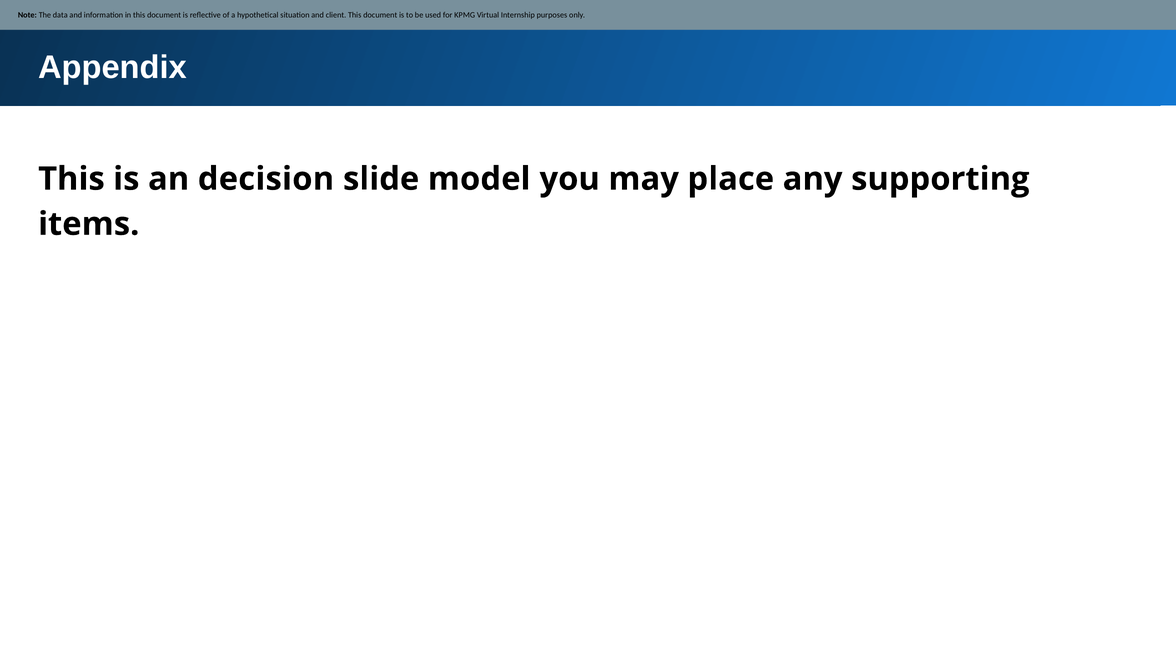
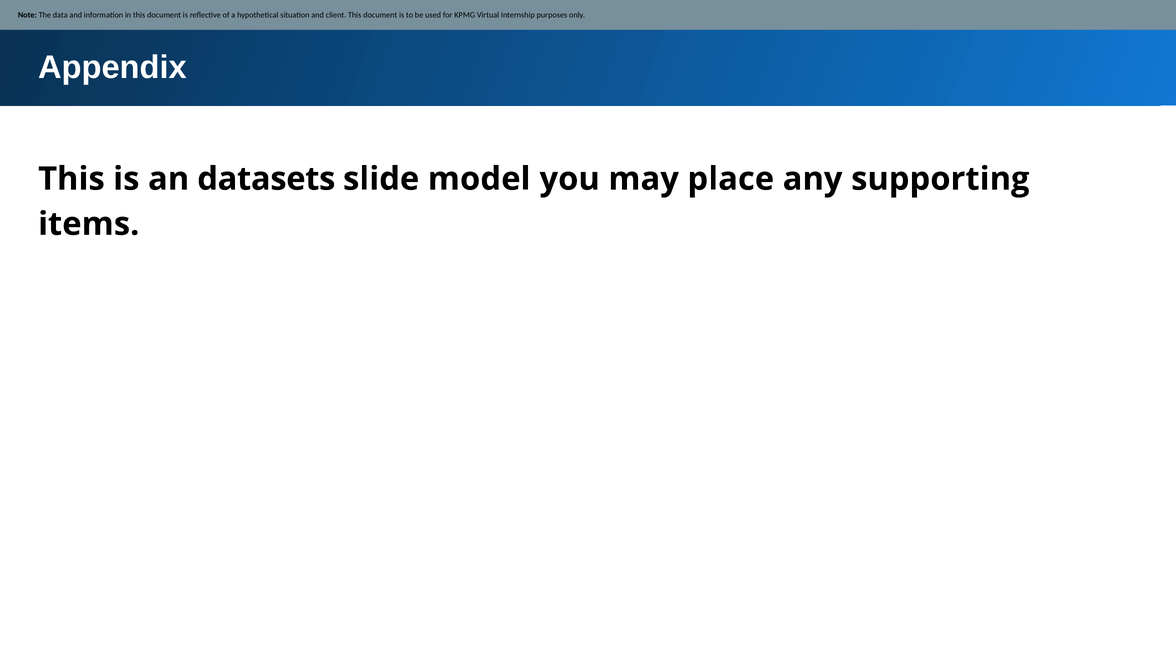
decision: decision -> datasets
